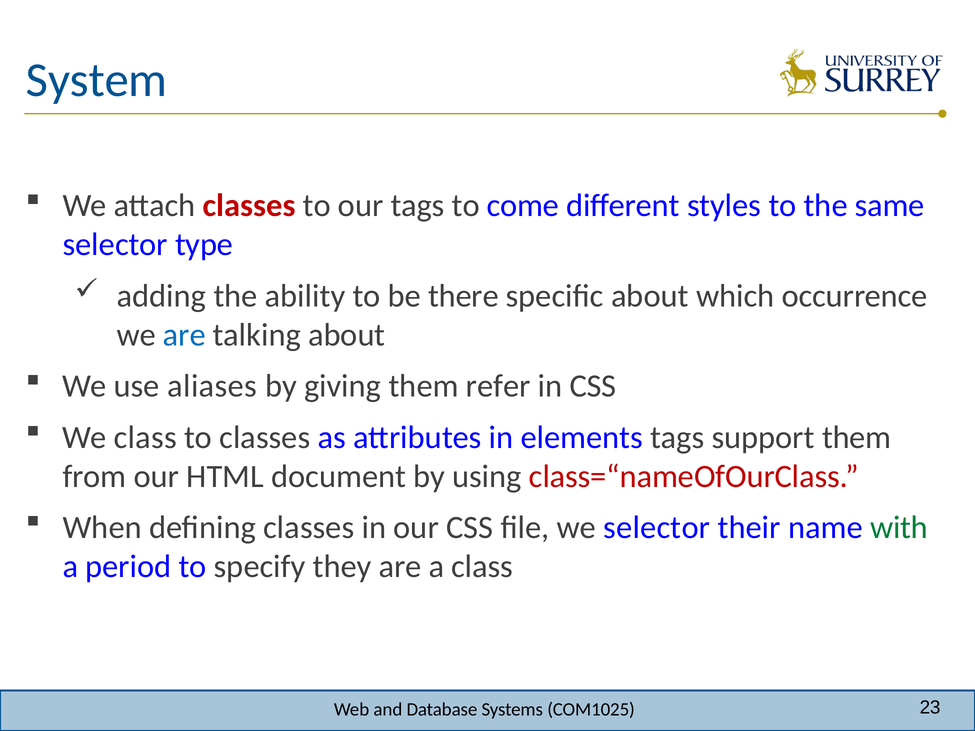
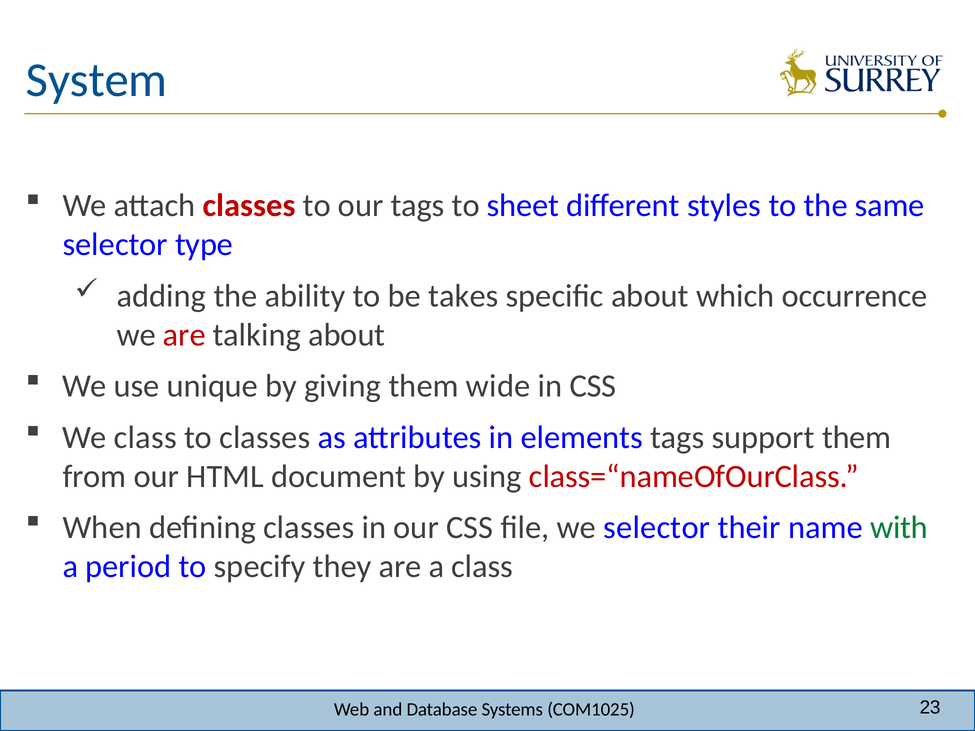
come: come -> sheet
there: there -> takes
are at (184, 335) colour: blue -> red
aliases: aliases -> unique
refer: refer -> wide
